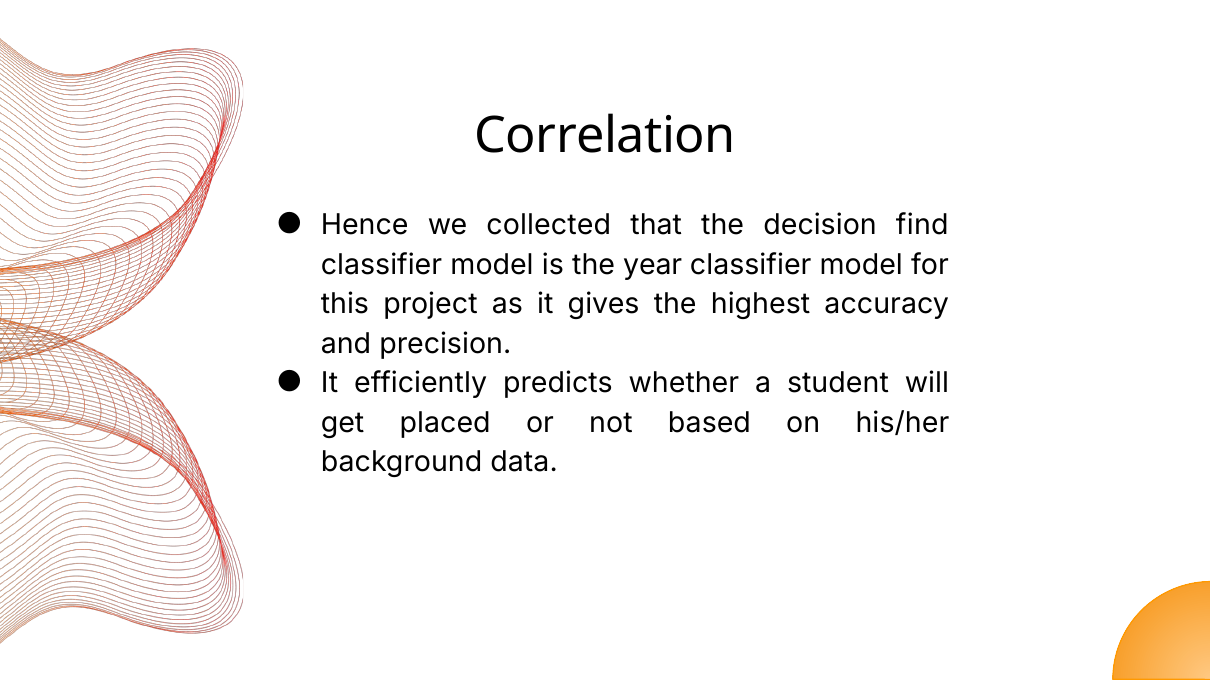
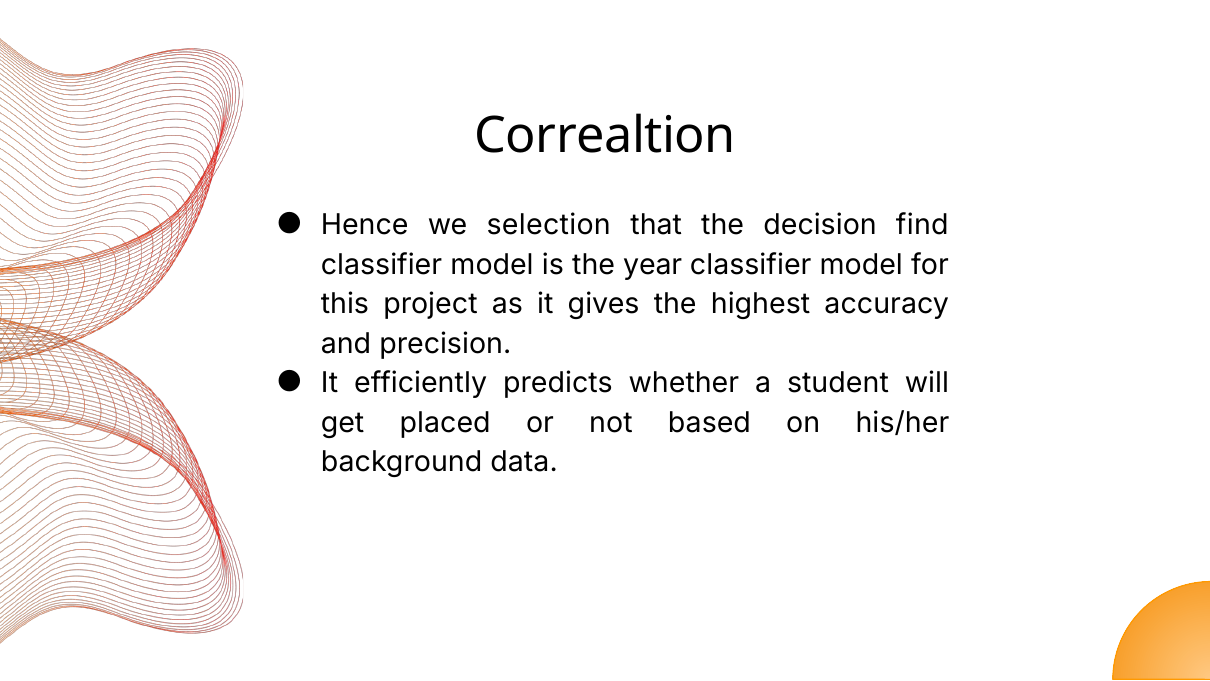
Correlation: Correlation -> Correaltion
collected: collected -> selection
